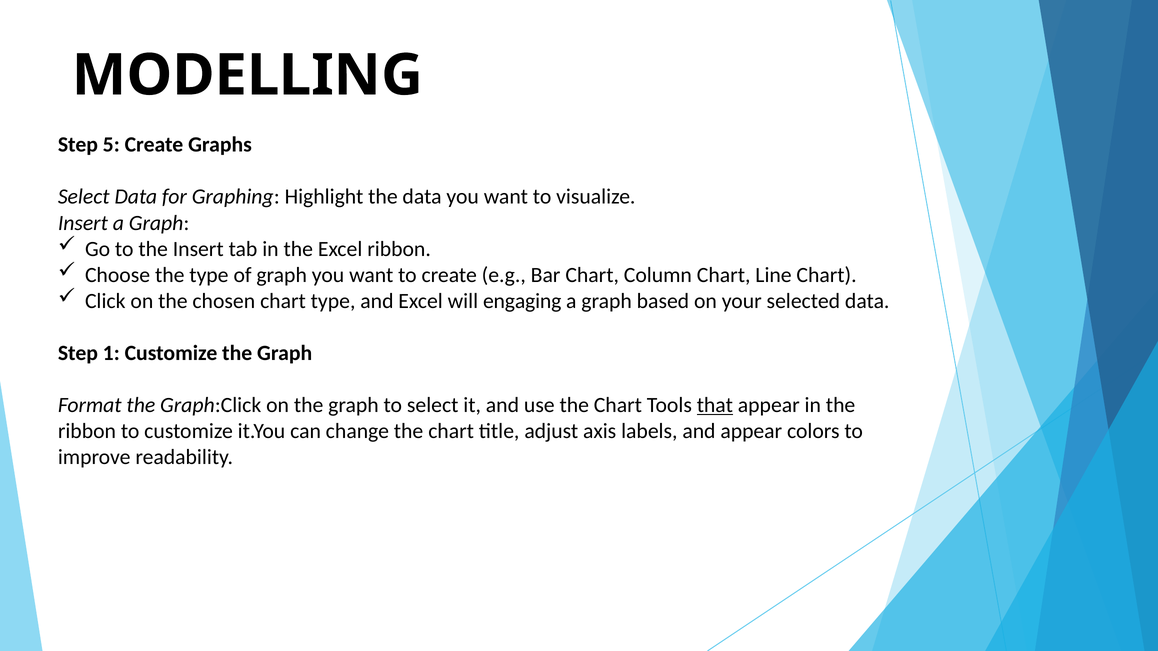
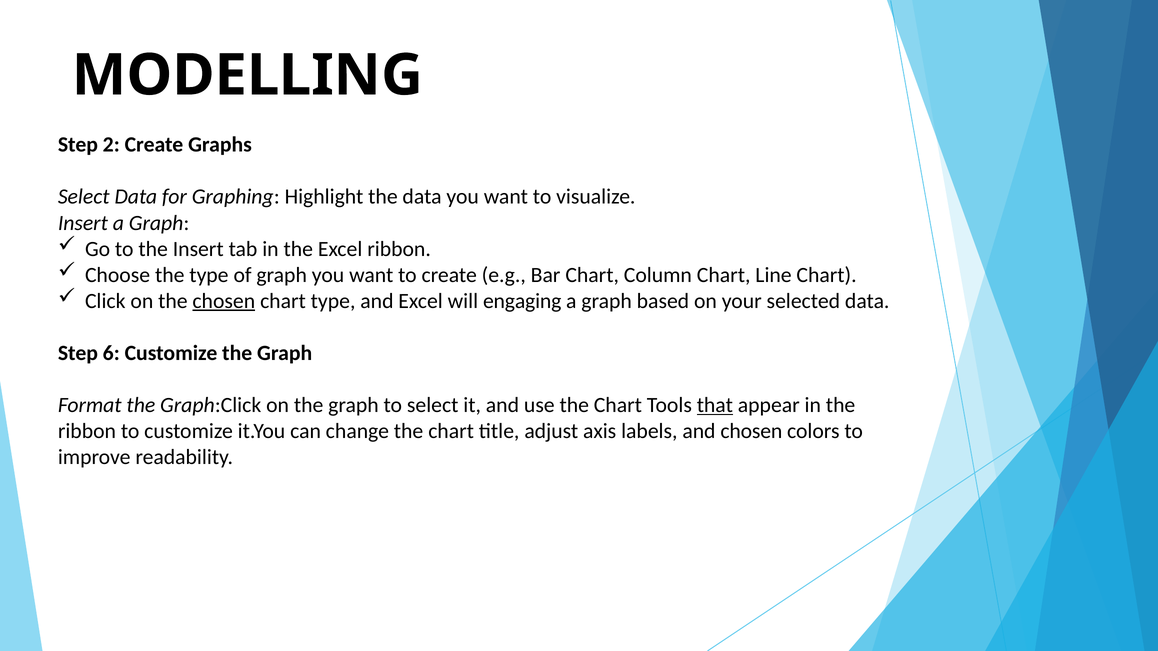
5: 5 -> 2
chosen at (224, 301) underline: none -> present
1: 1 -> 6
and appear: appear -> chosen
